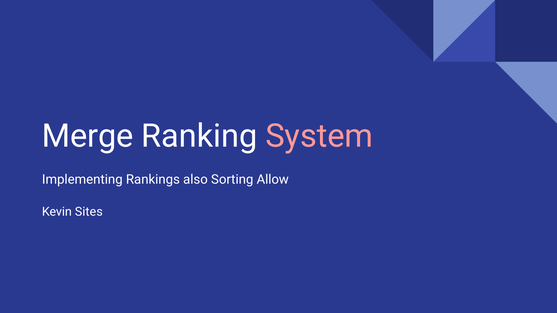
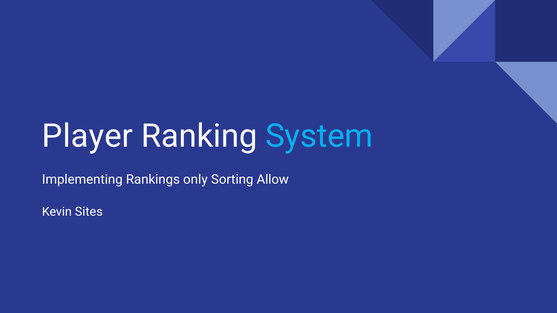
Merge: Merge -> Player
System colour: pink -> light blue
also: also -> only
